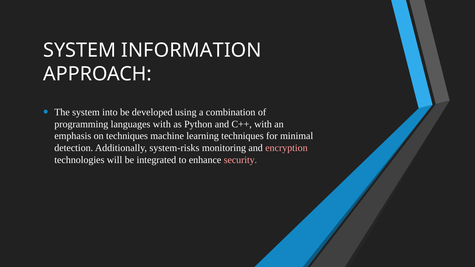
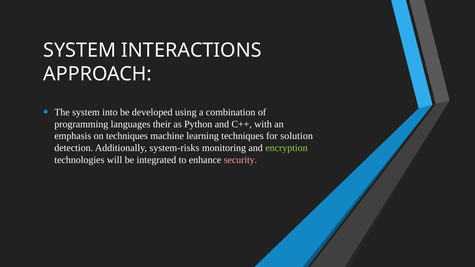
INFORMATION: INFORMATION -> INTERACTIONS
languages with: with -> their
minimal: minimal -> solution
encryption colour: pink -> light green
